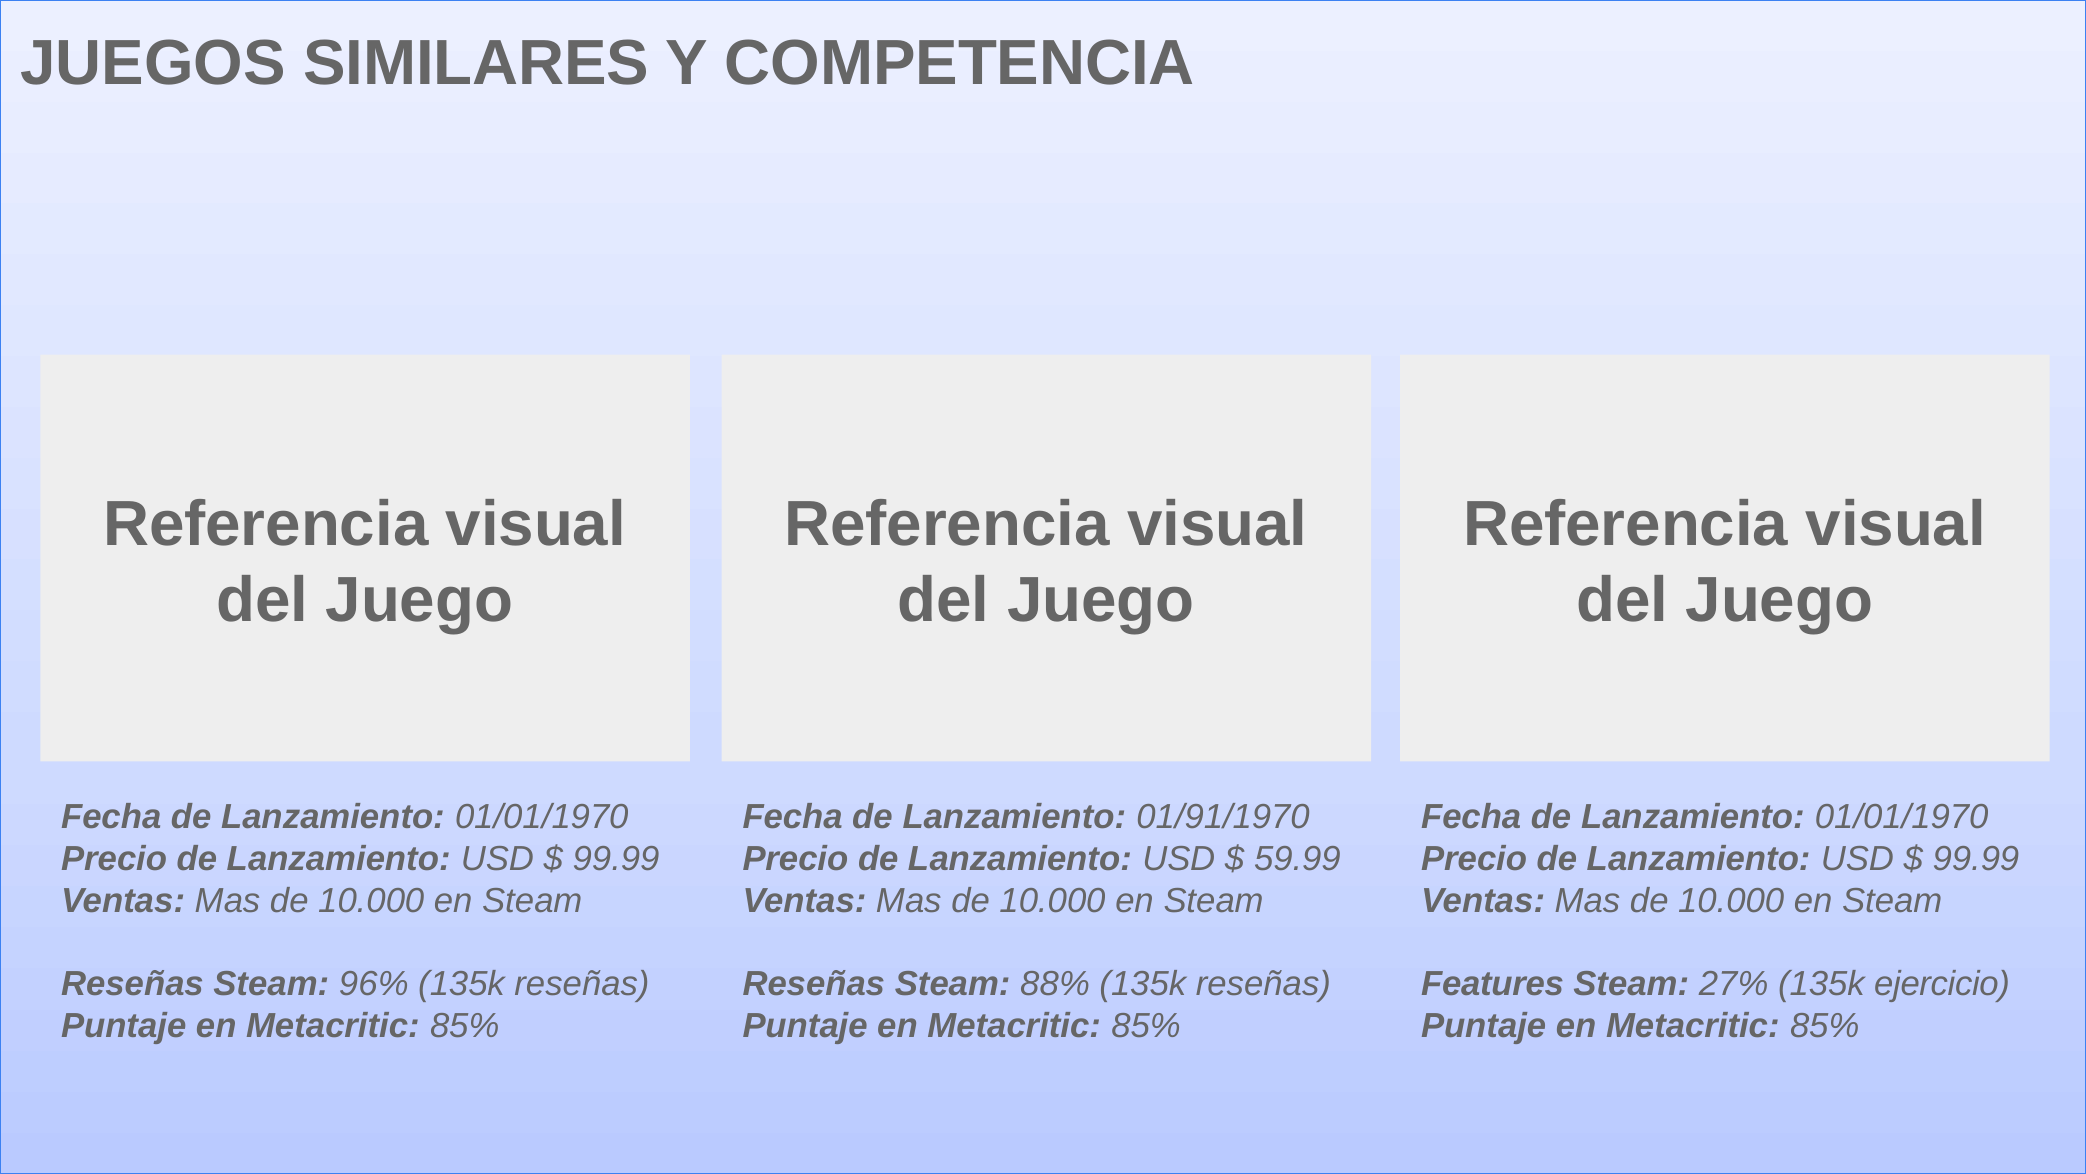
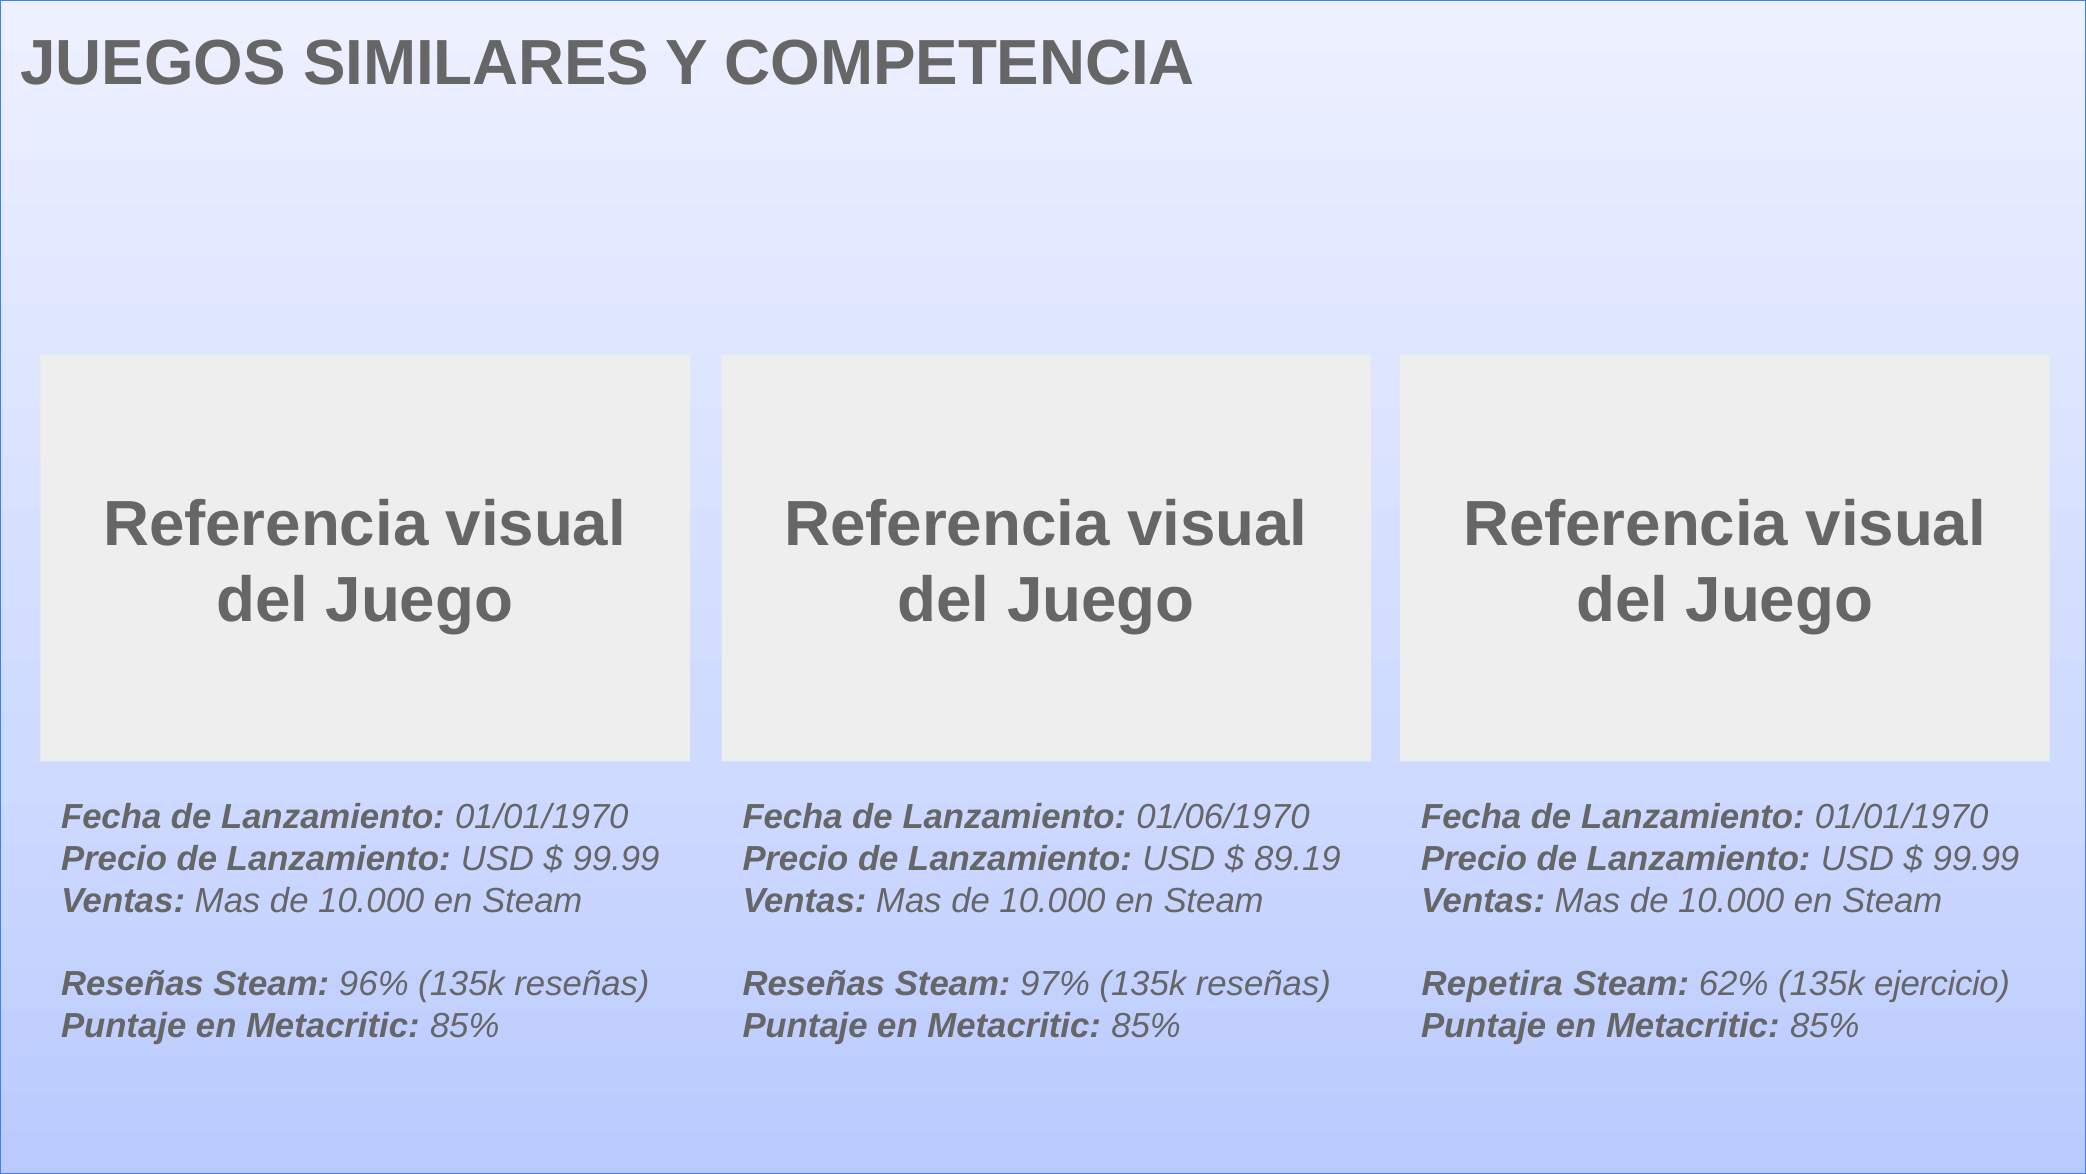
01/91/1970: 01/91/1970 -> 01/06/1970
59.99: 59.99 -> 89.19
88%: 88% -> 97%
Features: Features -> Repetira
27%: 27% -> 62%
